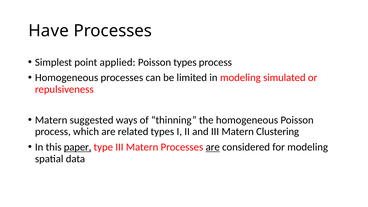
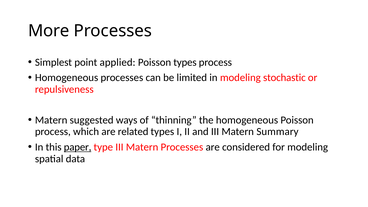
Have: Have -> More
simulated: simulated -> stochastic
Clustering: Clustering -> Summary
are at (213, 147) underline: present -> none
